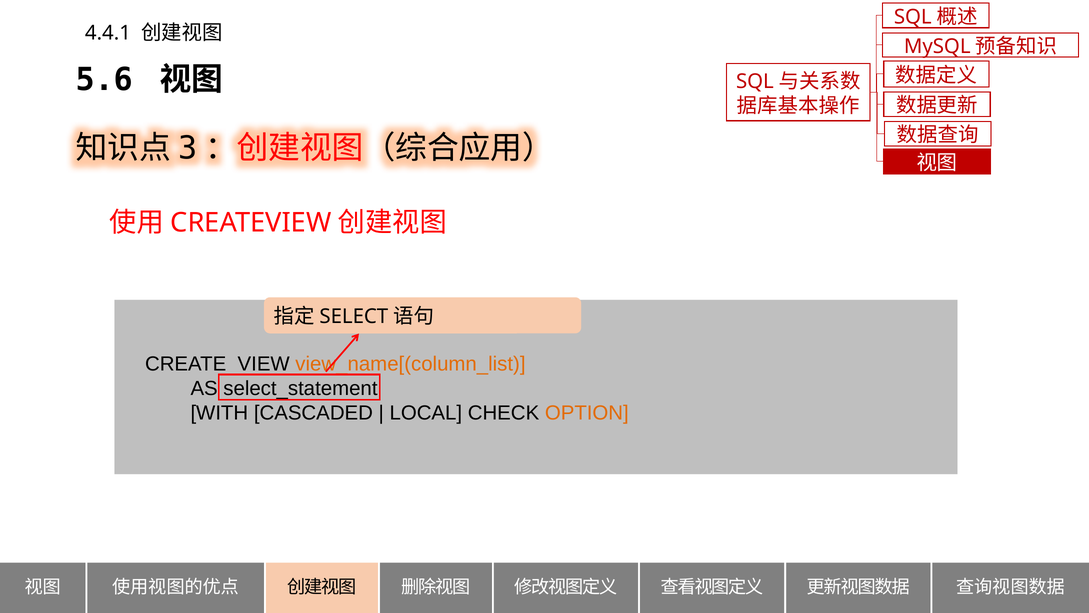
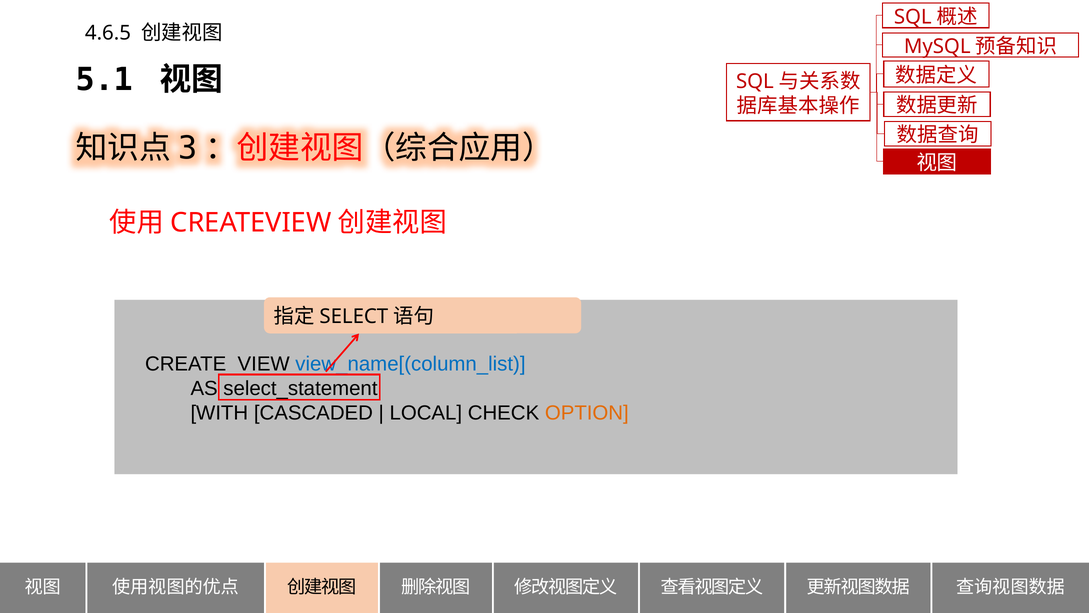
4.4.1: 4.4.1 -> 4.6.5
5.6: 5.6 -> 5.1
view_name[(column_list colour: orange -> blue
